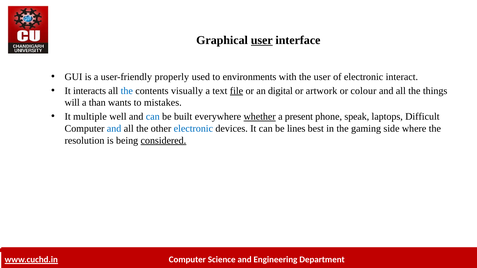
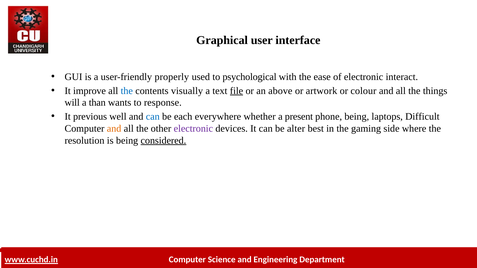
user at (262, 40) underline: present -> none
environments: environments -> psychological
the user: user -> ease
interacts: interacts -> improve
digital: digital -> above
mistakes: mistakes -> response
multiple: multiple -> previous
built: built -> each
whether underline: present -> none
phone speak: speak -> being
and at (114, 129) colour: blue -> orange
electronic at (193, 129) colour: blue -> purple
lines: lines -> alter
